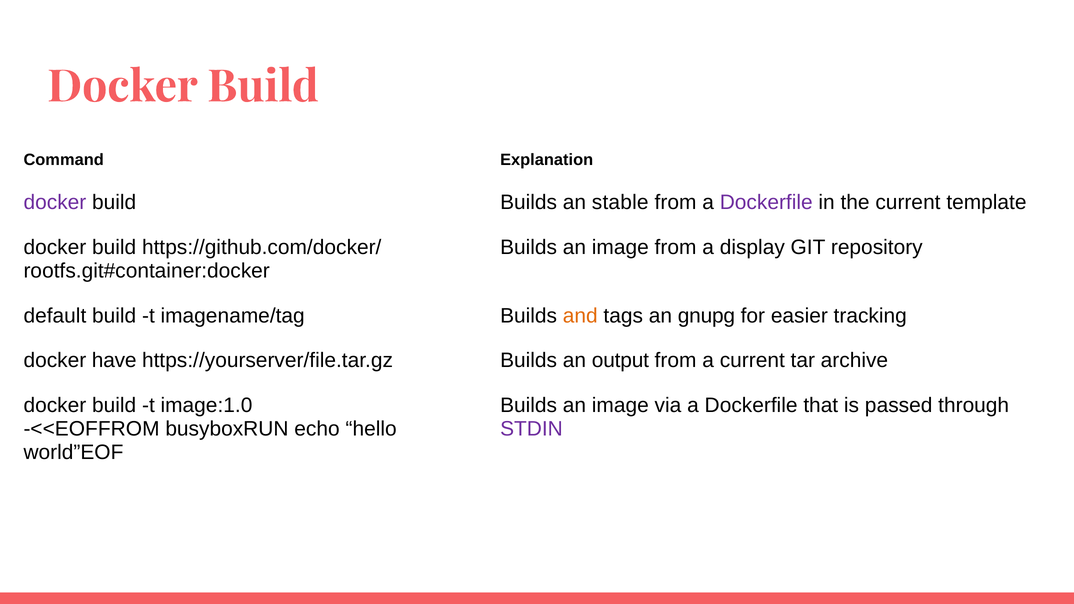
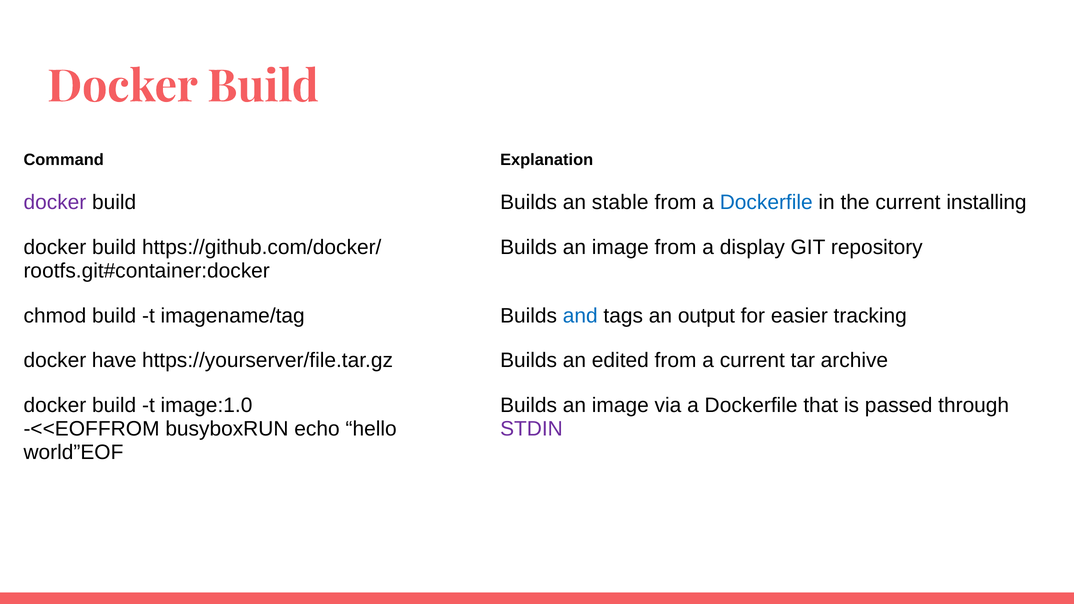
Dockerfile at (766, 202) colour: purple -> blue
template: template -> installing
default: default -> chmod
and colour: orange -> blue
gnupg: gnupg -> output
output: output -> edited
